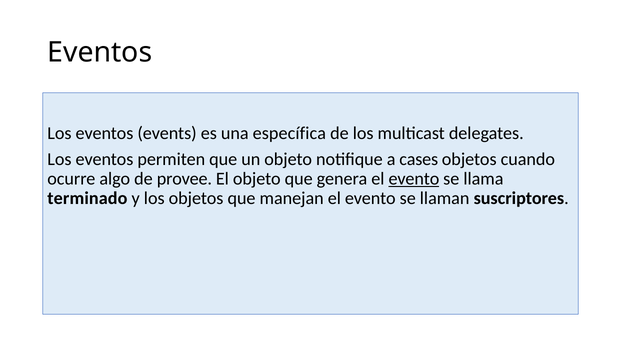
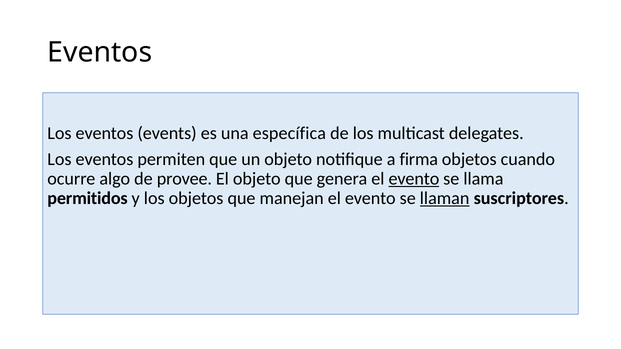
cases: cases -> firma
terminado: terminado -> permitidos
llaman underline: none -> present
